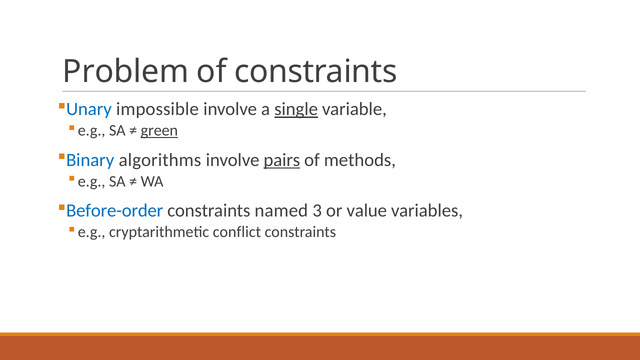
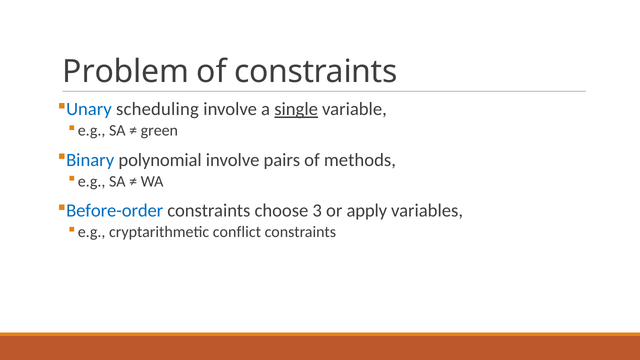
impossible: impossible -> scheduling
green underline: present -> none
algorithms: algorithms -> polynomial
pairs underline: present -> none
named: named -> choose
value: value -> apply
